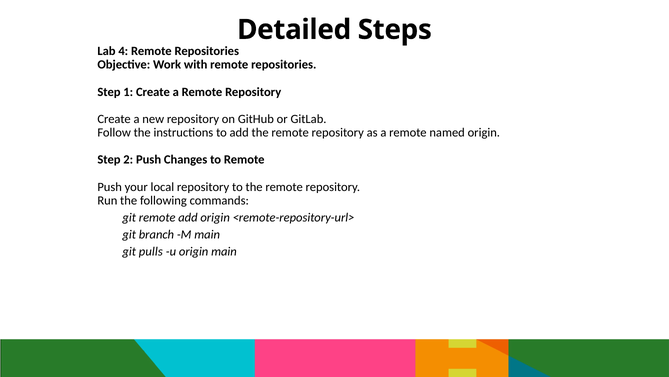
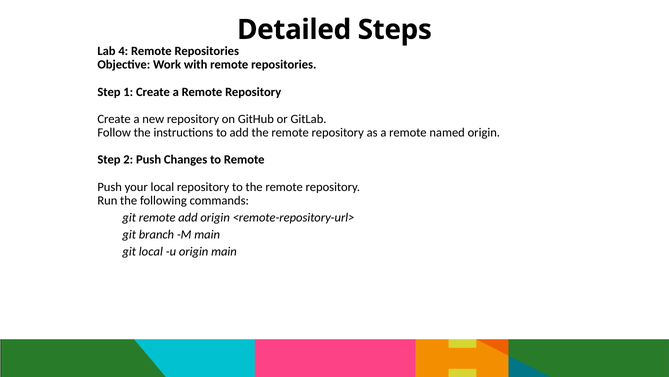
git pulls: pulls -> local
